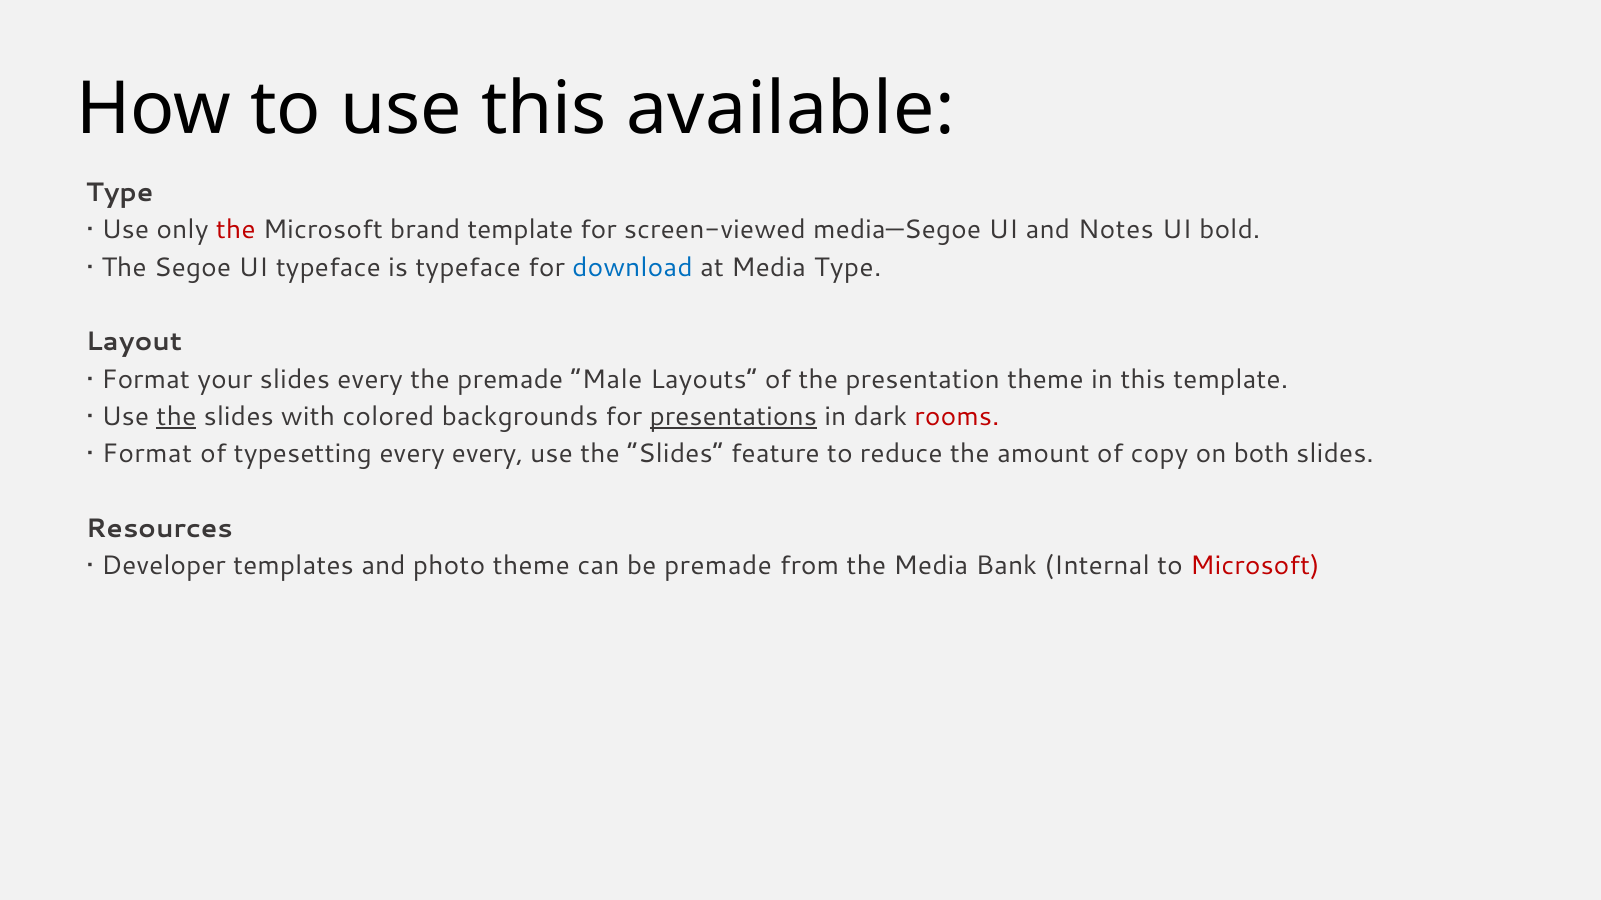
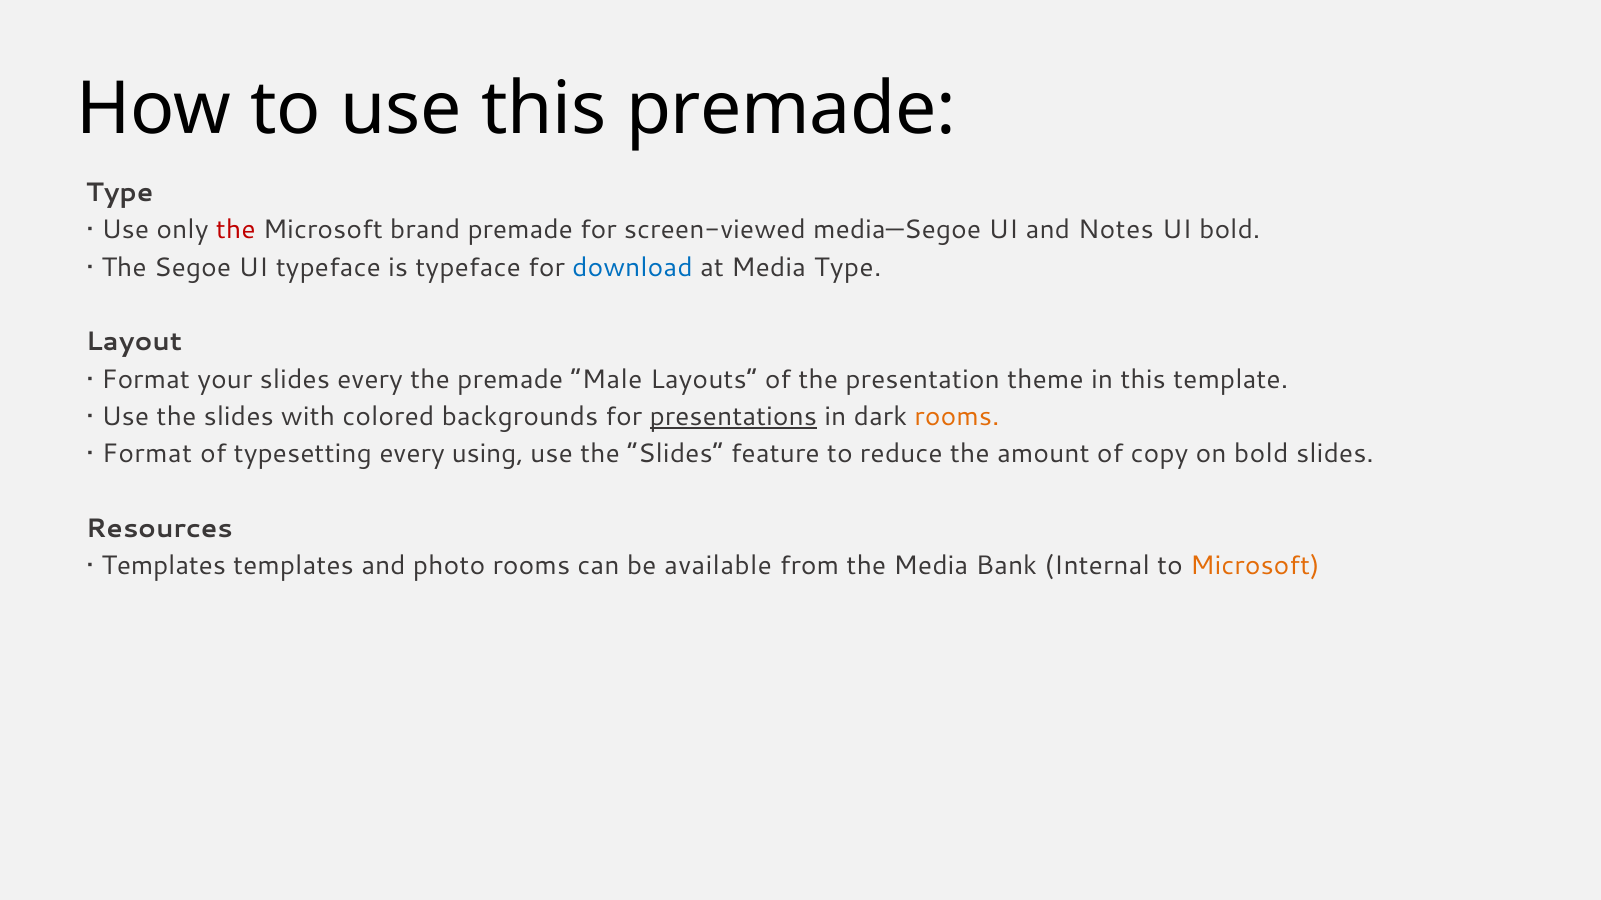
this available: available -> premade
brand template: template -> premade
the at (176, 417) underline: present -> none
rooms at (957, 417) colour: red -> orange
every every: every -> using
on both: both -> bold
Developer at (164, 566): Developer -> Templates
photo theme: theme -> rooms
be premade: premade -> available
Microsoft at (1255, 566) colour: red -> orange
